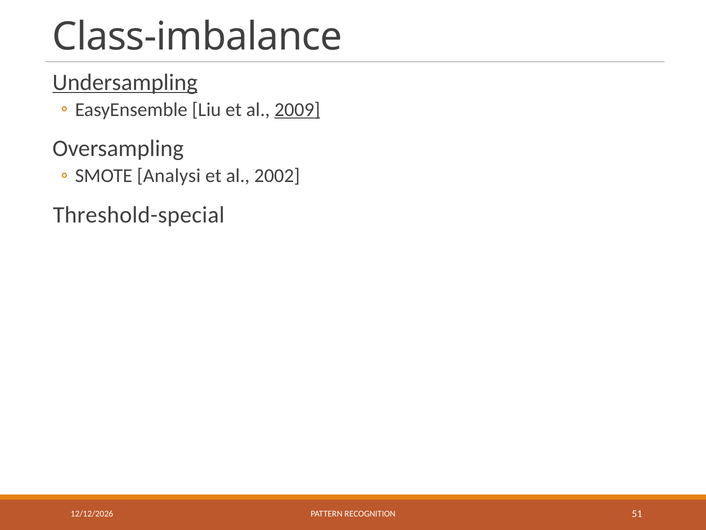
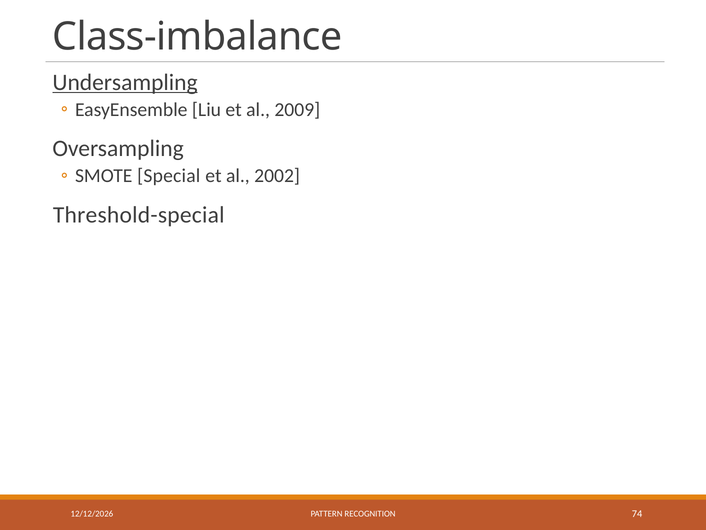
2009 underline: present -> none
Analysi: Analysi -> Special
51: 51 -> 74
